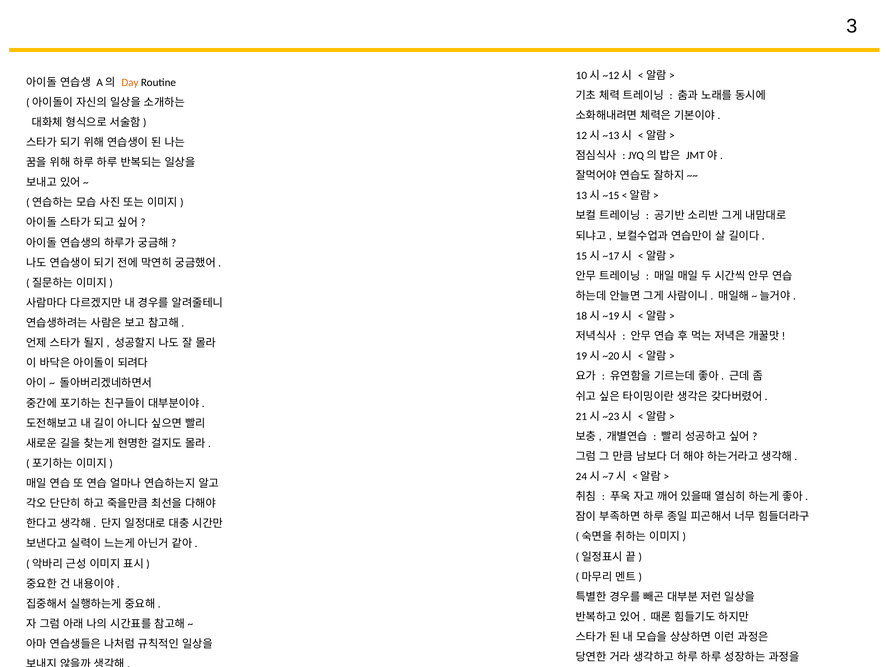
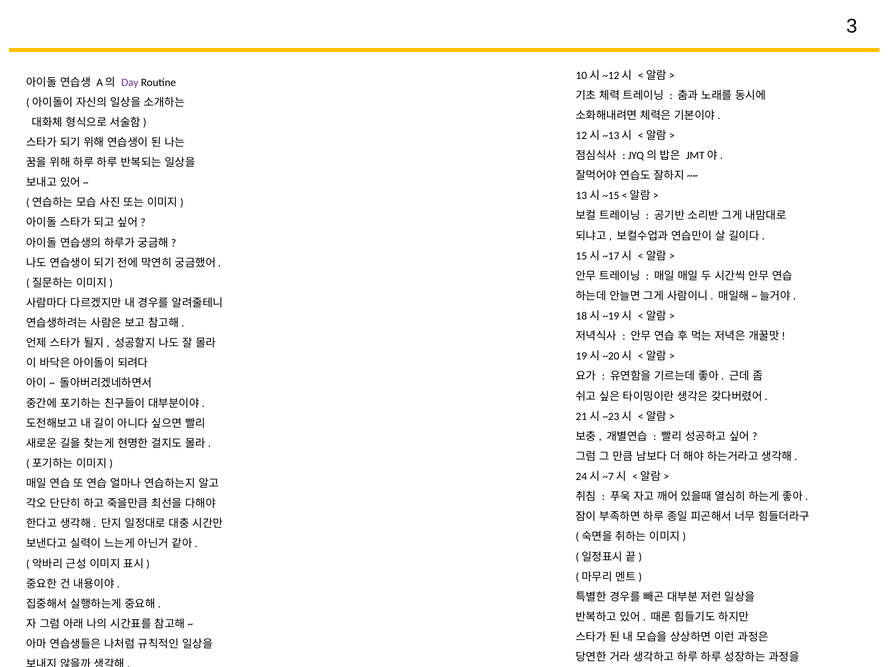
Day colour: orange -> purple
